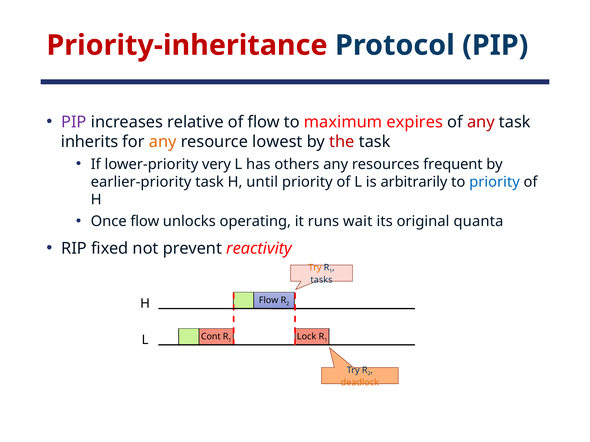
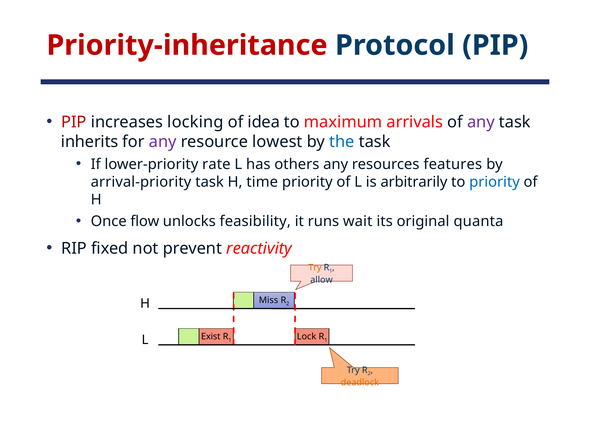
PIP at (74, 122) colour: purple -> red
relative: relative -> locking
of flow: flow -> idea
expires: expires -> arrivals
any at (481, 122) colour: red -> purple
any at (163, 142) colour: orange -> purple
the colour: red -> blue
very: very -> rate
frequent: frequent -> features
earlier-priority: earlier-priority -> arrival-priority
until: until -> time
operating: operating -> feasibility
tasks: tasks -> allow
Flow at (269, 301): Flow -> Miss
Cont: Cont -> Exist
